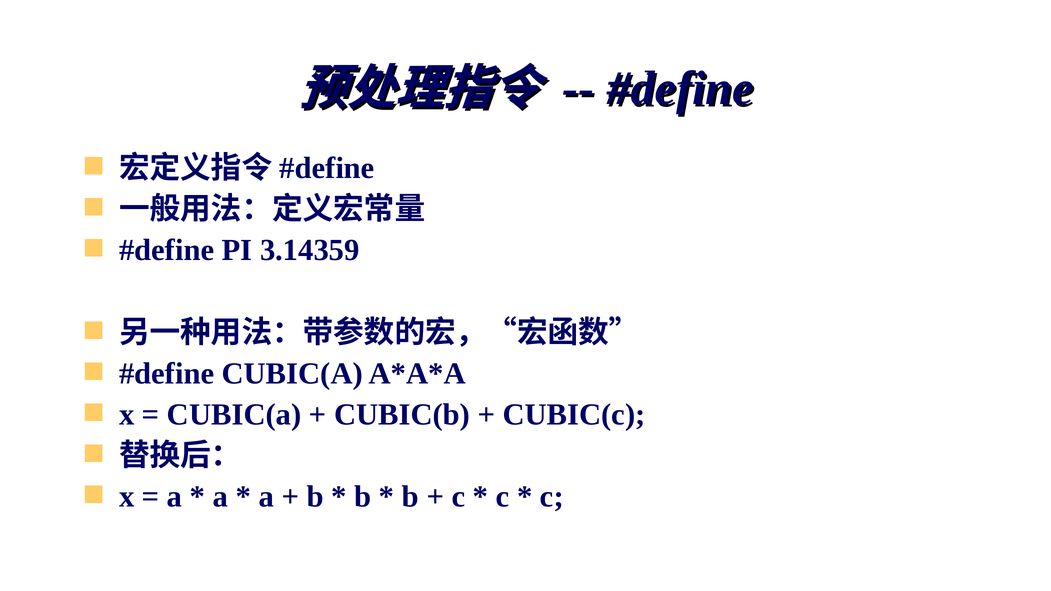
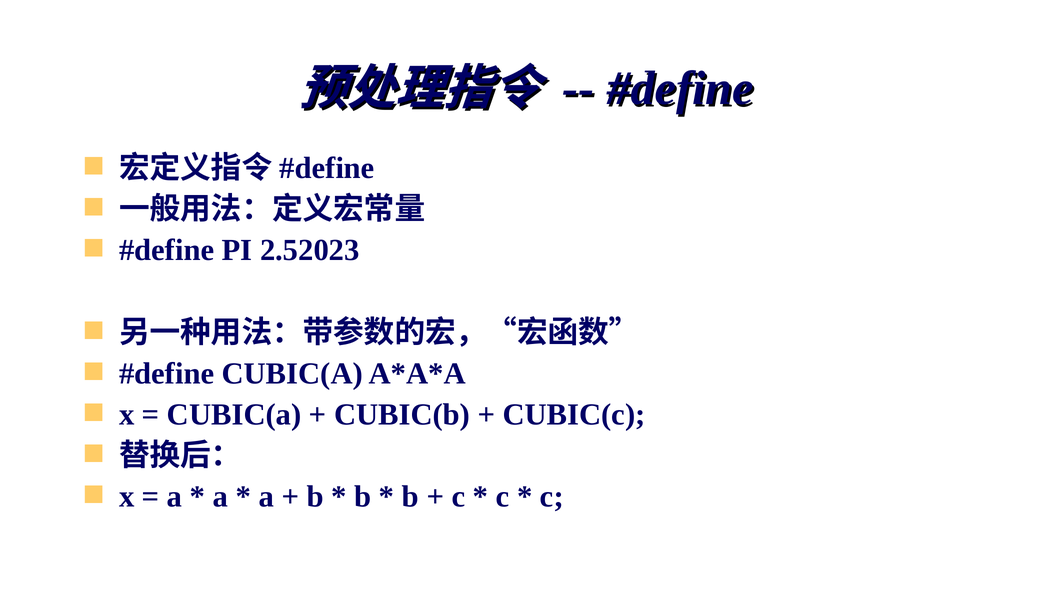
3.14359: 3.14359 -> 2.52023
